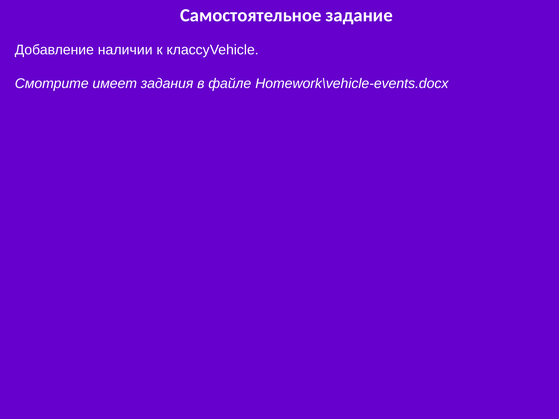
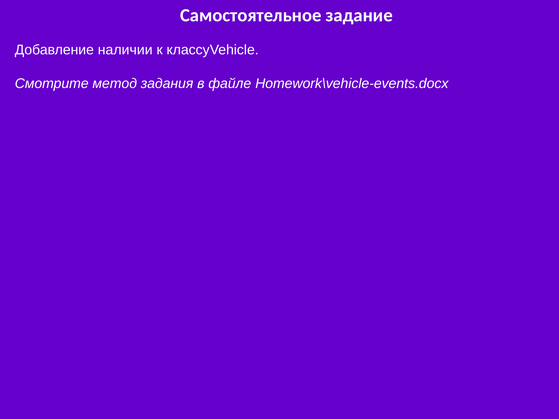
имеет: имеет -> метод
